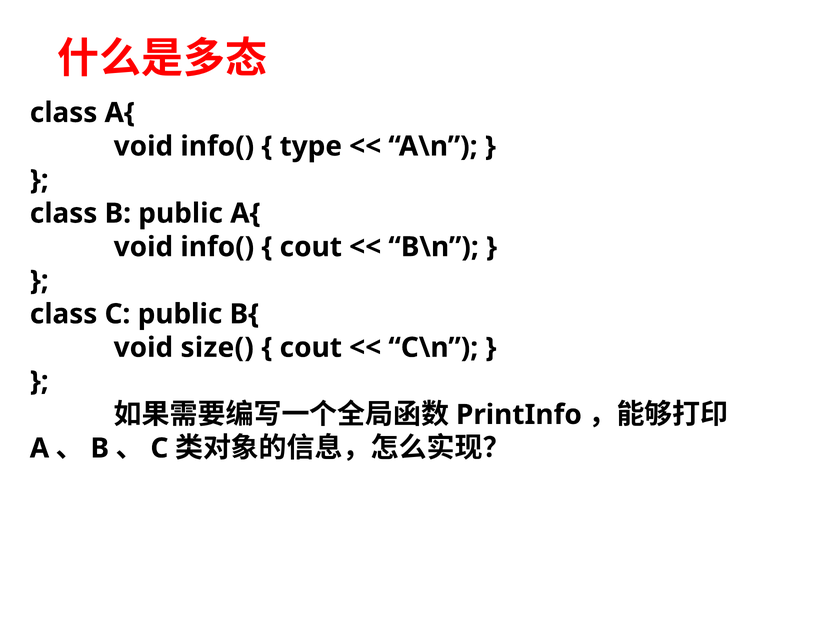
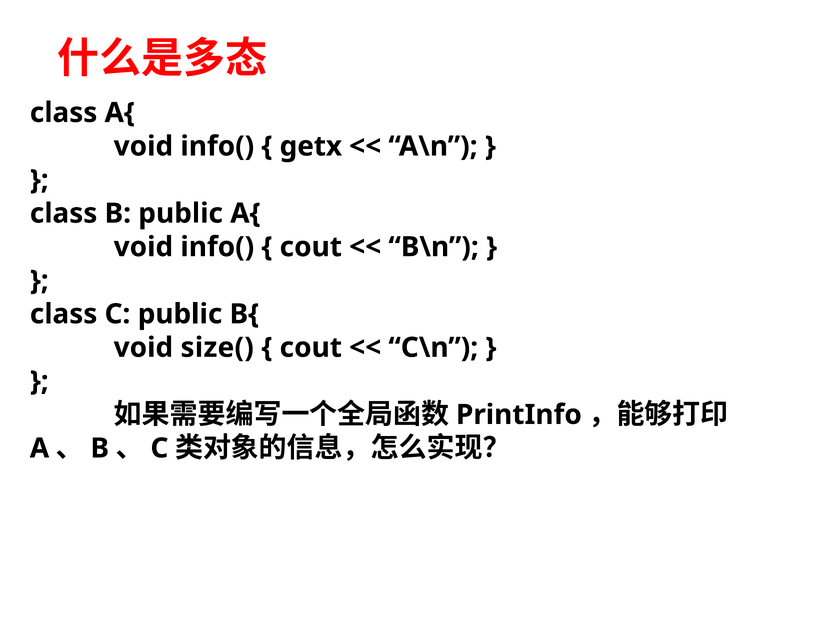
type: type -> getx
